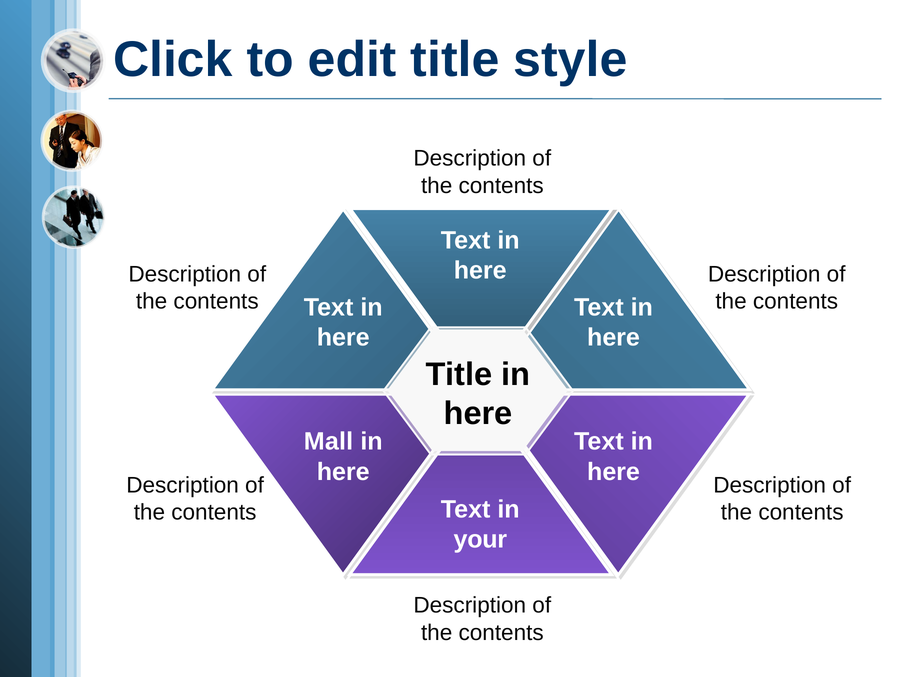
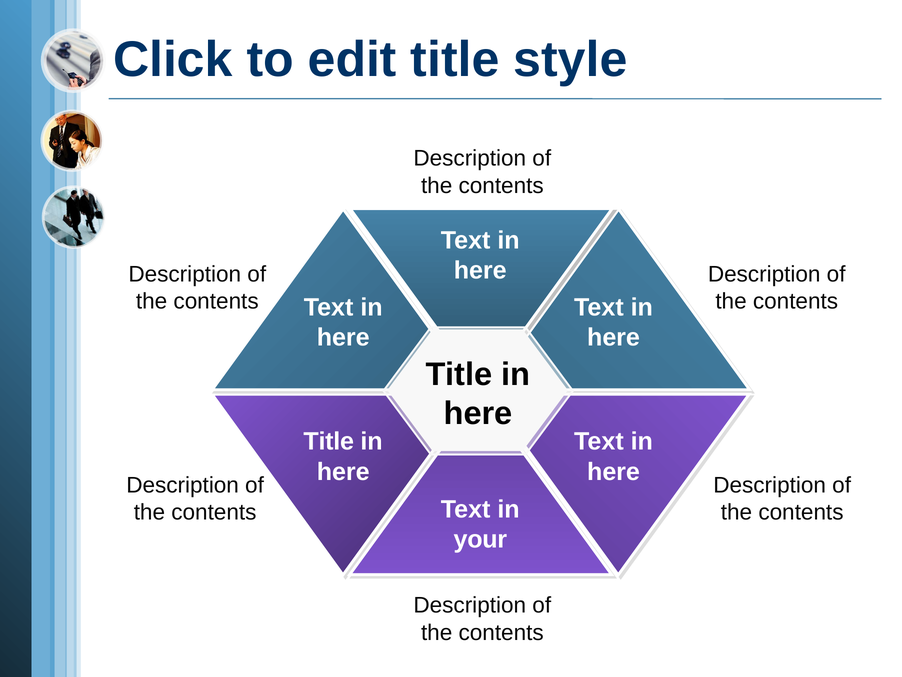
Mall at (328, 441): Mall -> Title
